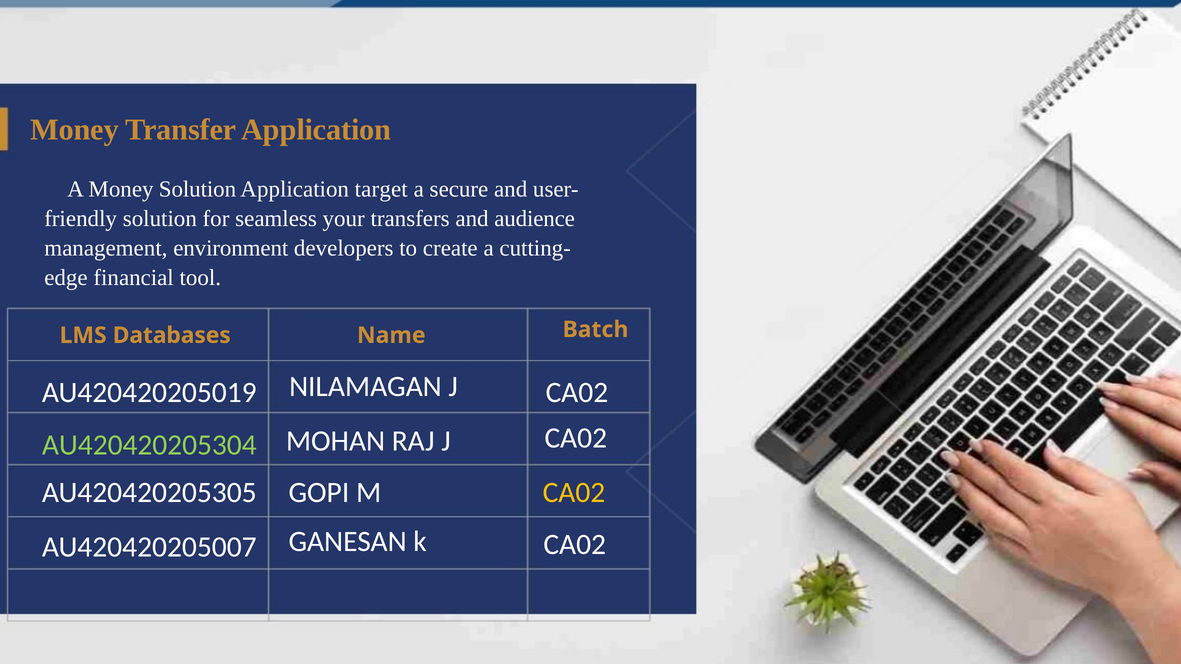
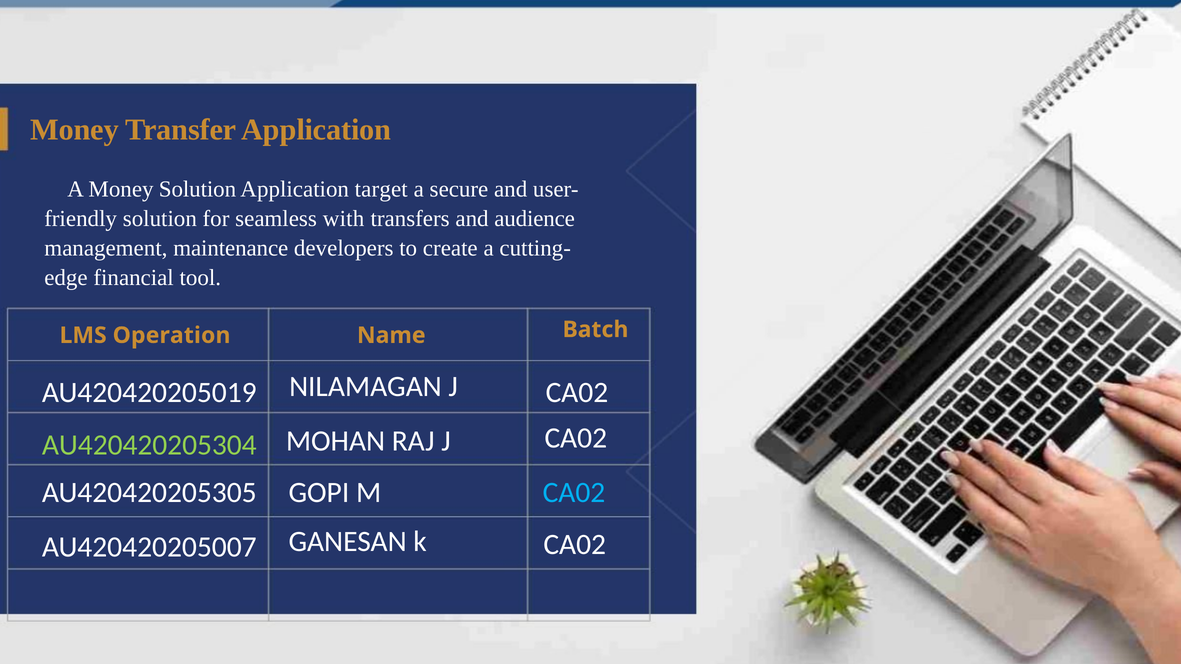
your: your -> with
environment: environment -> maintenance
Databases: Databases -> Operation
CA02 at (574, 493) colour: yellow -> light blue
